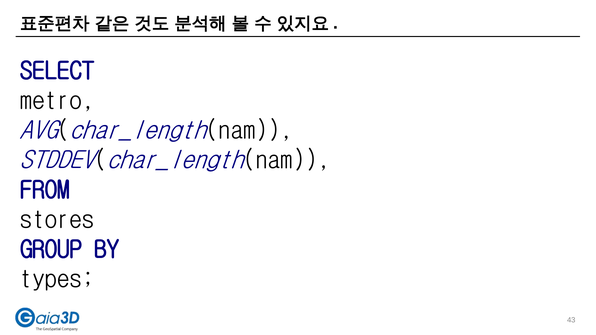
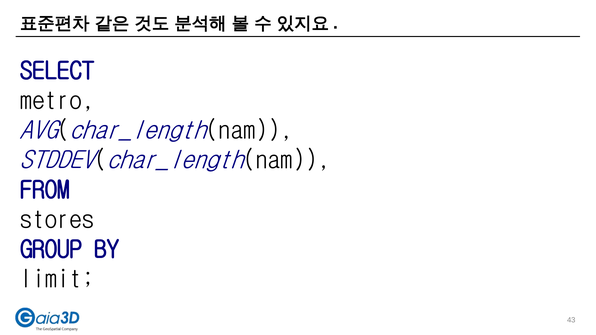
types: types -> limit
